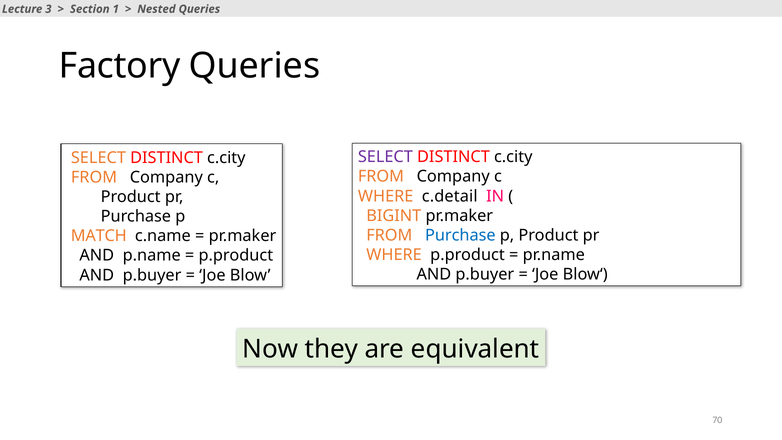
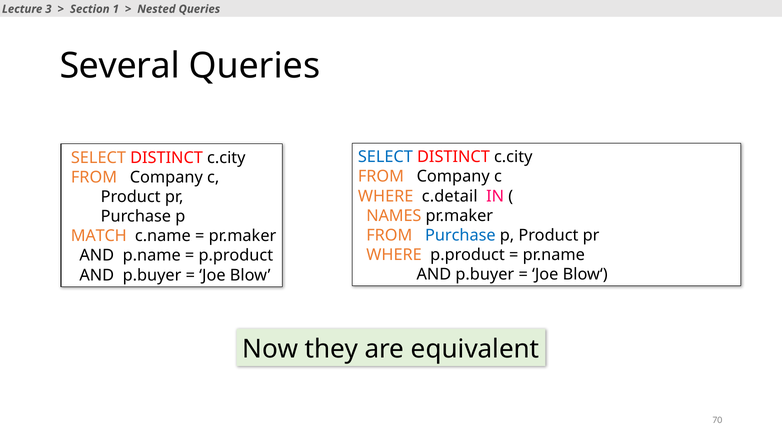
Factory: Factory -> Several
SELECT at (385, 157) colour: purple -> blue
BIGINT: BIGINT -> NAMES
